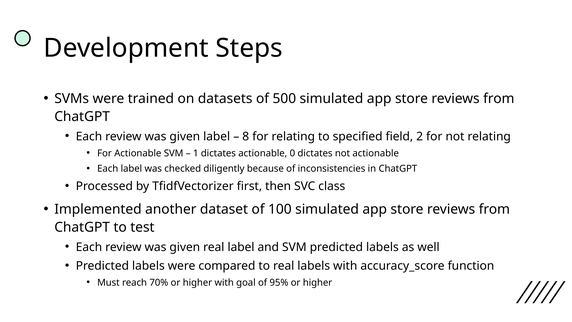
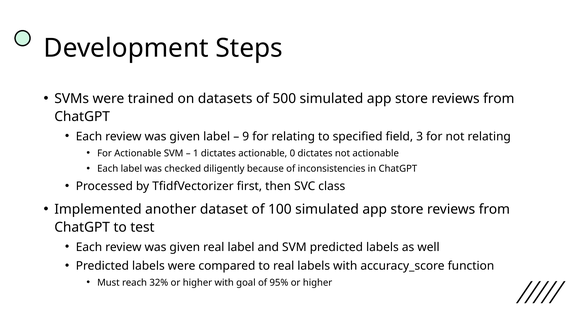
8: 8 -> 9
2: 2 -> 3
70%: 70% -> 32%
